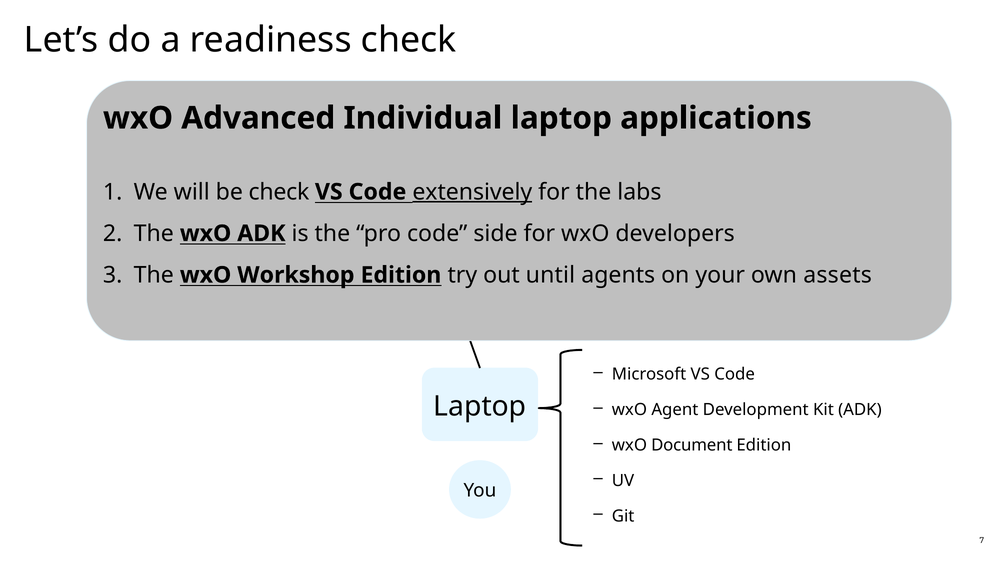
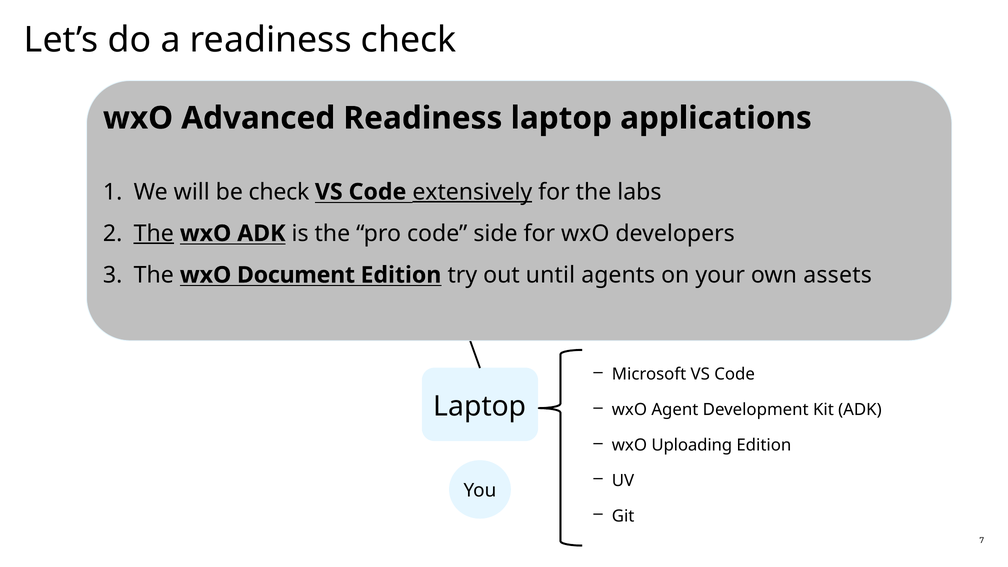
Advanced Individual: Individual -> Readiness
The at (154, 233) underline: none -> present
wxO Workshop: Workshop -> Document
Document: Document -> Uploading
